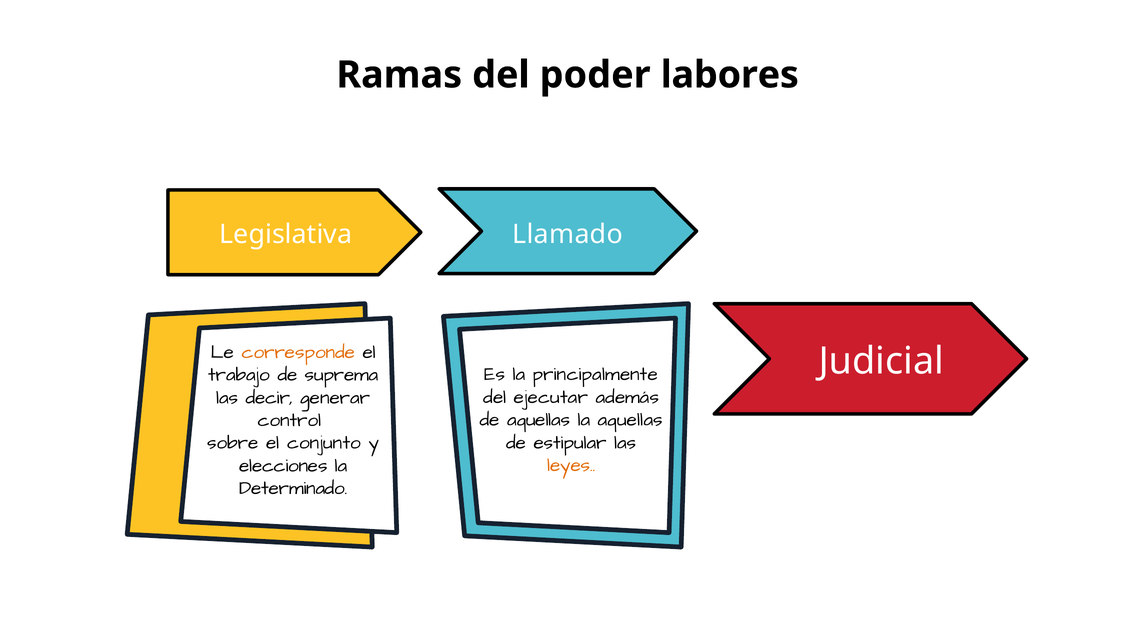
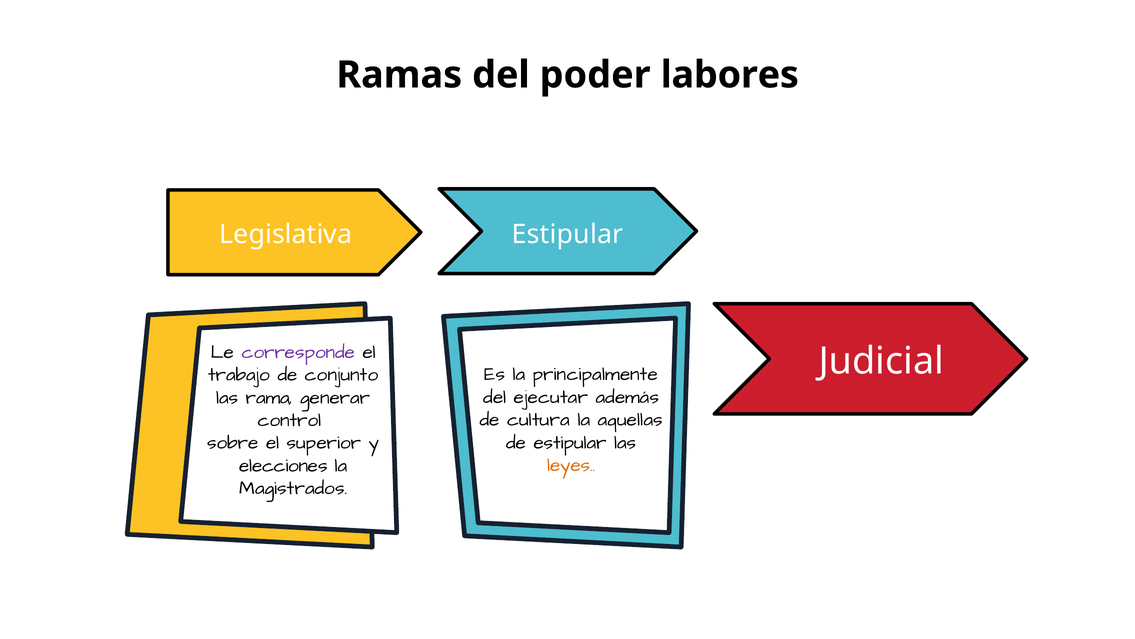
Legislativa Llamado: Llamado -> Estipular
corresponde colour: orange -> purple
suprema: suprema -> conjunto
decir: decir -> rama
de aquellas: aquellas -> cultura
conjunto: conjunto -> superior
Determinado: Determinado -> Magistrados
